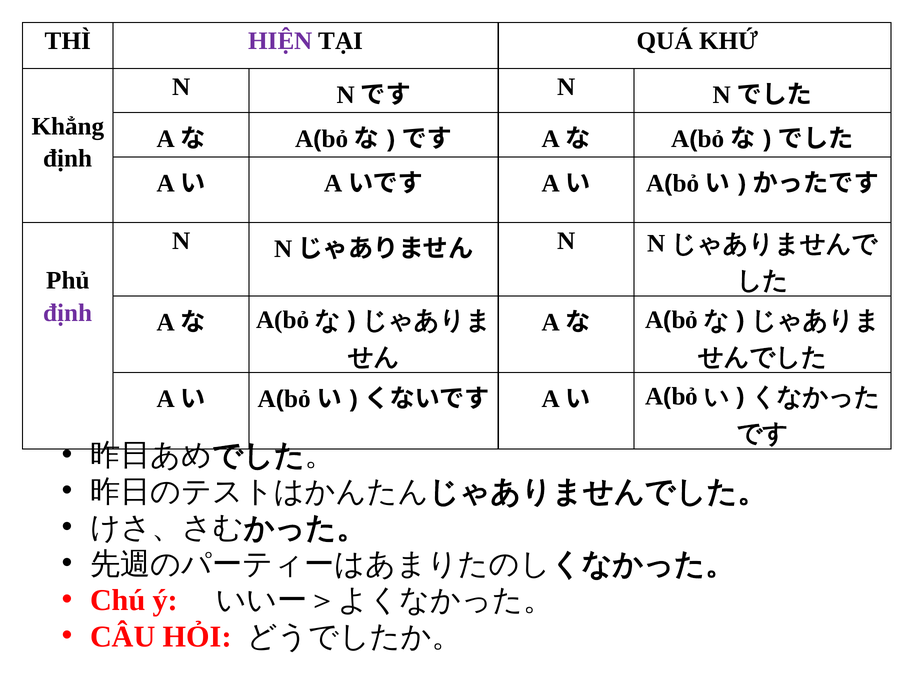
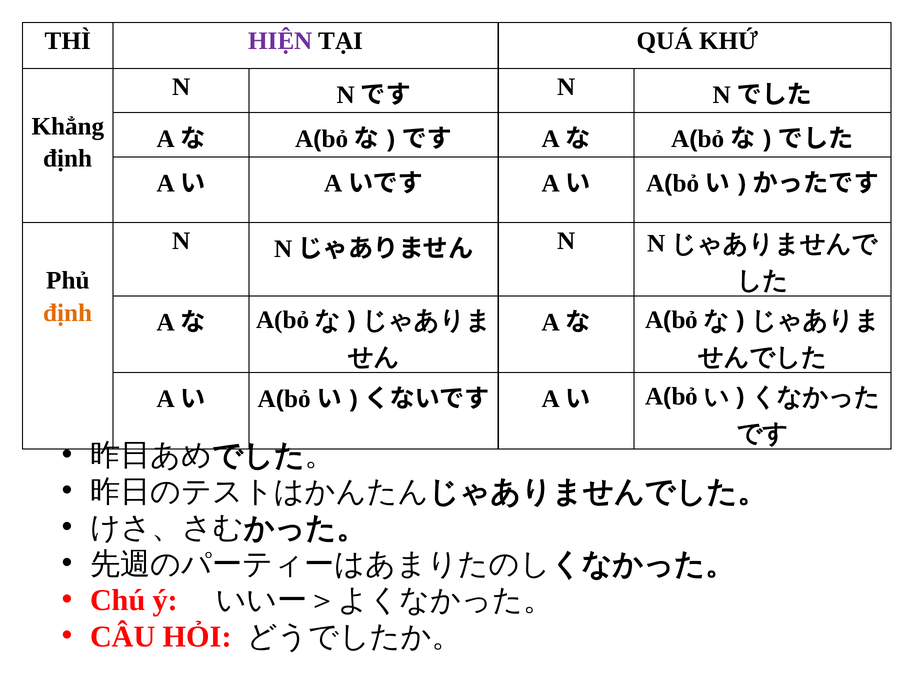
định at (68, 313) colour: purple -> orange
